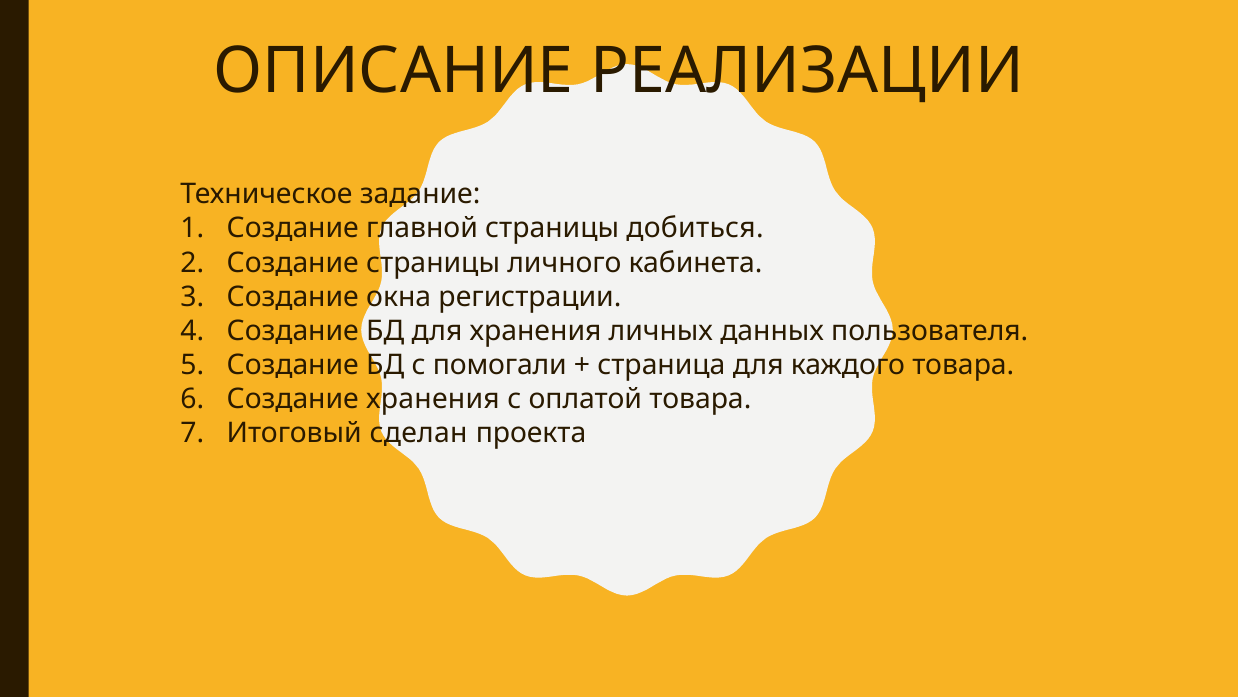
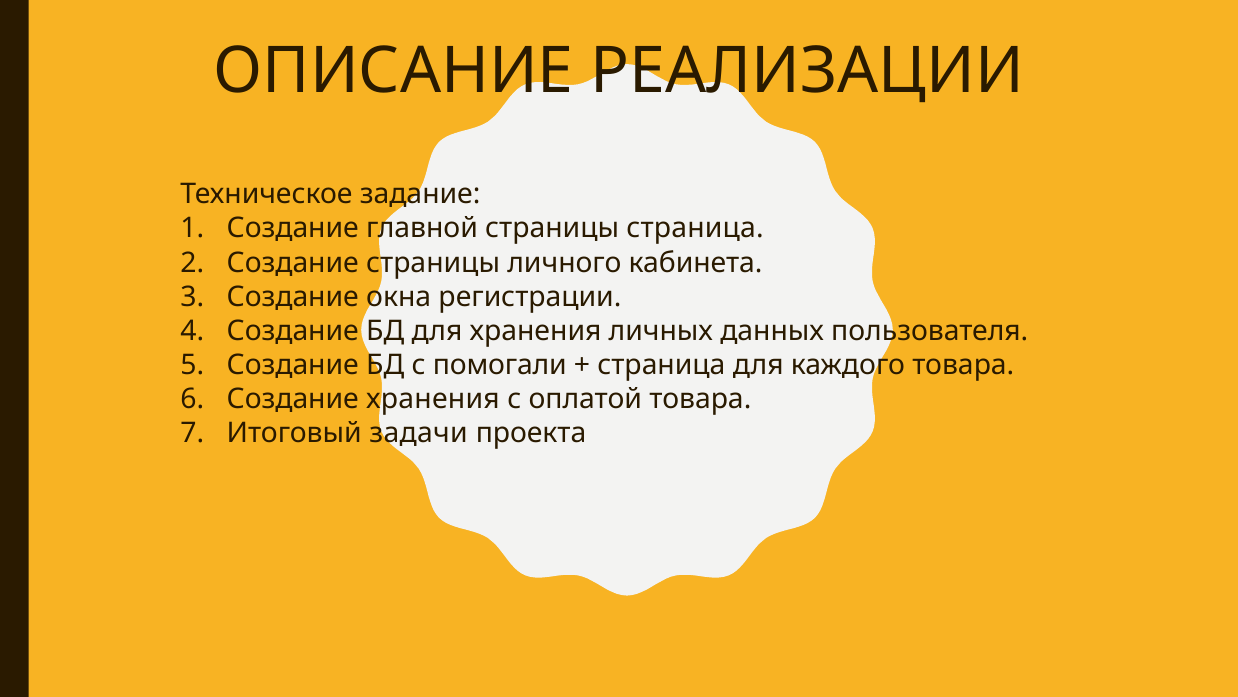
страницы добиться: добиться -> страница
сделан: сделан -> задачи
